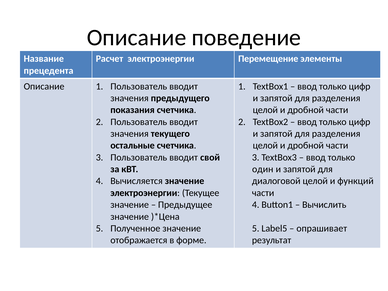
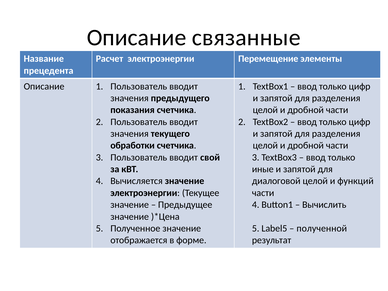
поведение: поведение -> связанные
остальные: остальные -> обработки
один: один -> иные
опрашивает: опрашивает -> полученной
